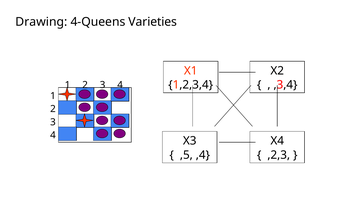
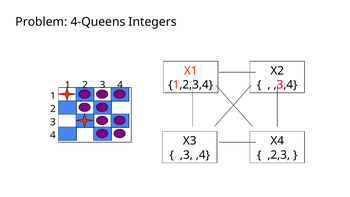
Drawing: Drawing -> Problem
Varieties: Varieties -> Integers
,5: ,5 -> ,3
